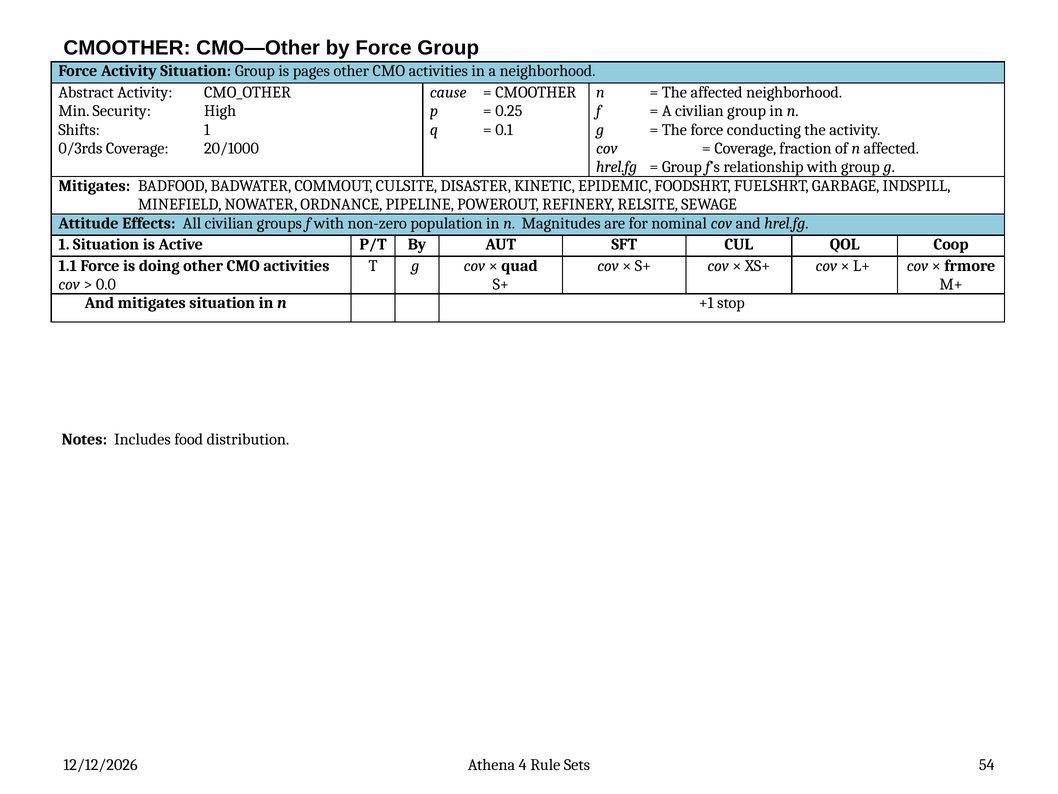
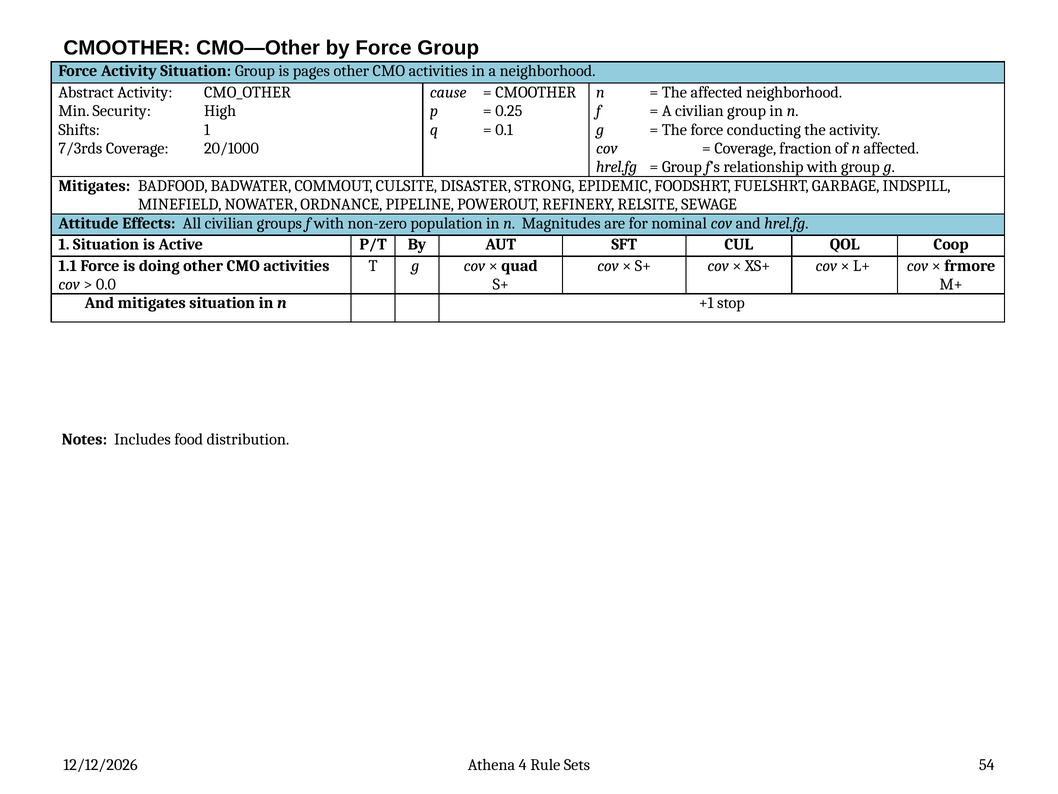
0/3rds: 0/3rds -> 7/3rds
KINETIC: KINETIC -> STRONG
